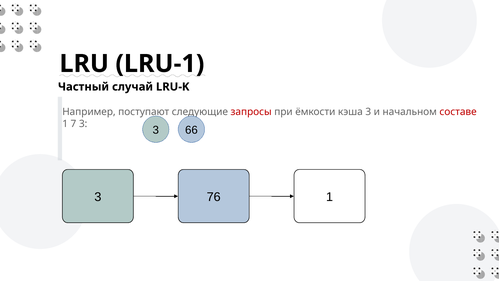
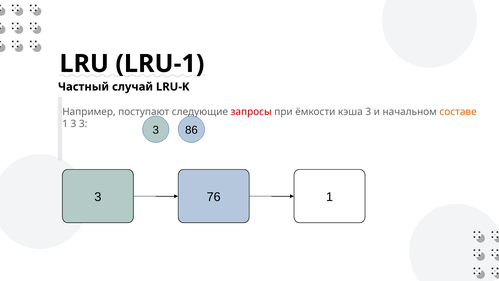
составе colour: red -> orange
7 at (73, 124): 7 -> 3
66: 66 -> 86
